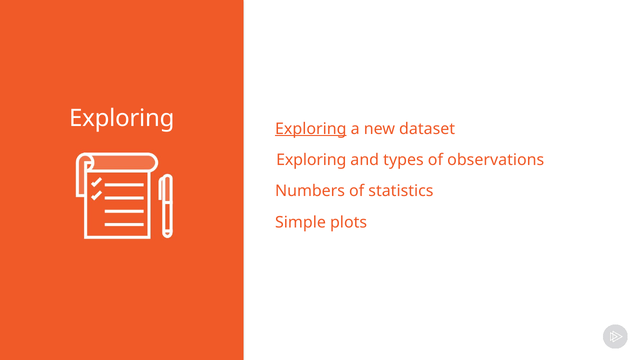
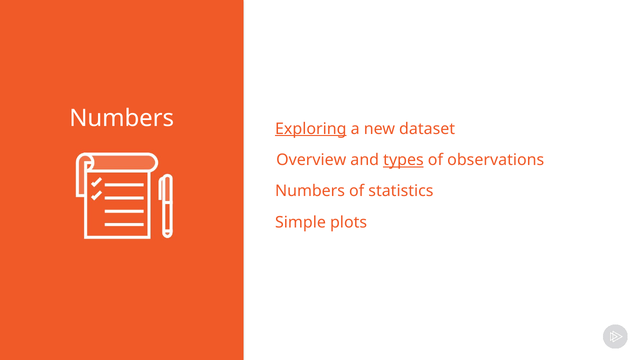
Exploring at (122, 118): Exploring -> Numbers
Exploring at (311, 160): Exploring -> Overview
types underline: none -> present
